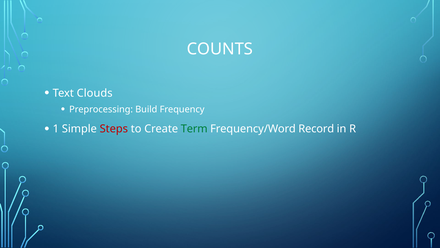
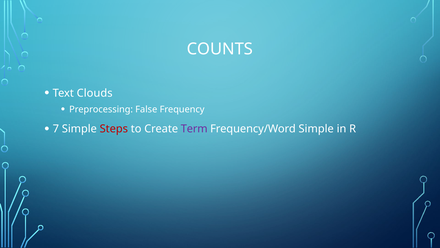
Build: Build -> False
1: 1 -> 7
Term colour: green -> purple
Frequency/Word Record: Record -> Simple
